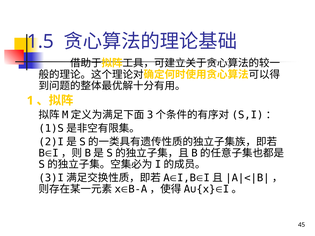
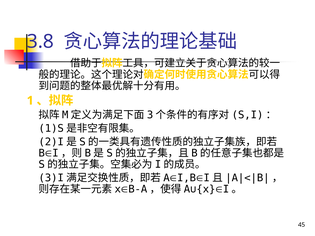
1.5: 1.5 -> 3.8
